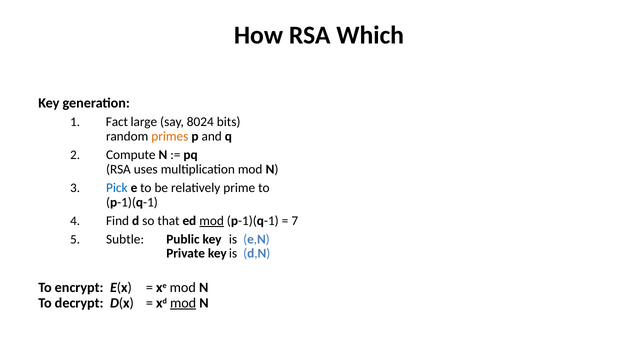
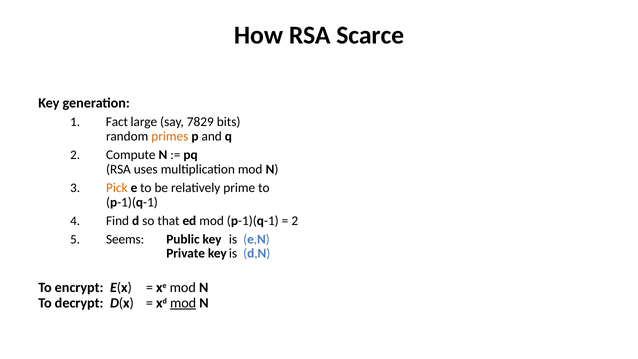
Which: Which -> Scarce
8024: 8024 -> 7829
Pick colour: blue -> orange
mod at (212, 221) underline: present -> none
7 at (295, 221): 7 -> 2
Subtle: Subtle -> Seems
